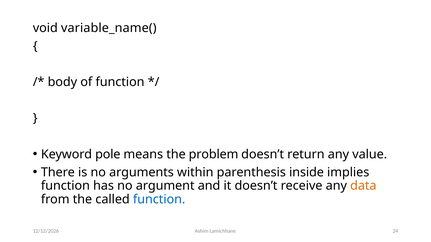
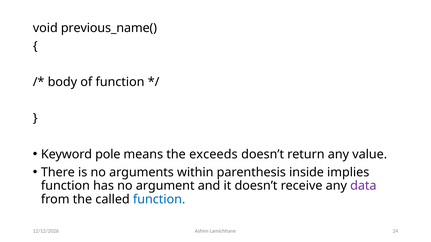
variable_name(: variable_name( -> previous_name(
problem: problem -> exceeds
data colour: orange -> purple
